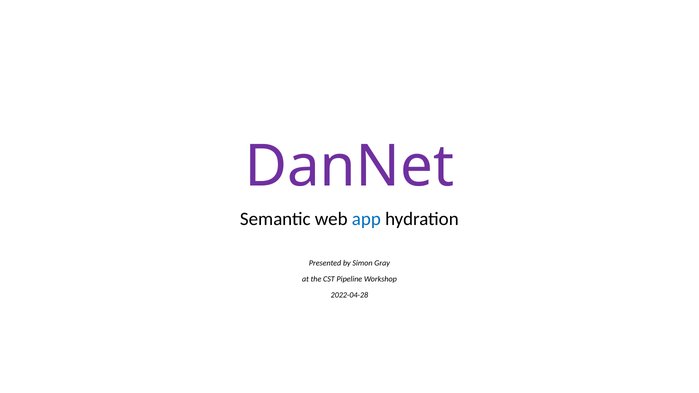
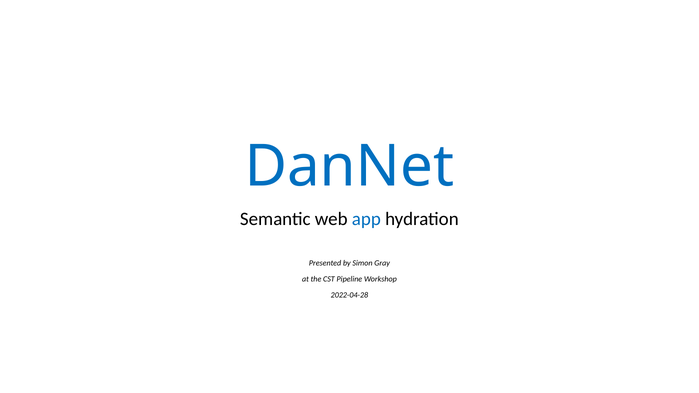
DanNet colour: purple -> blue
